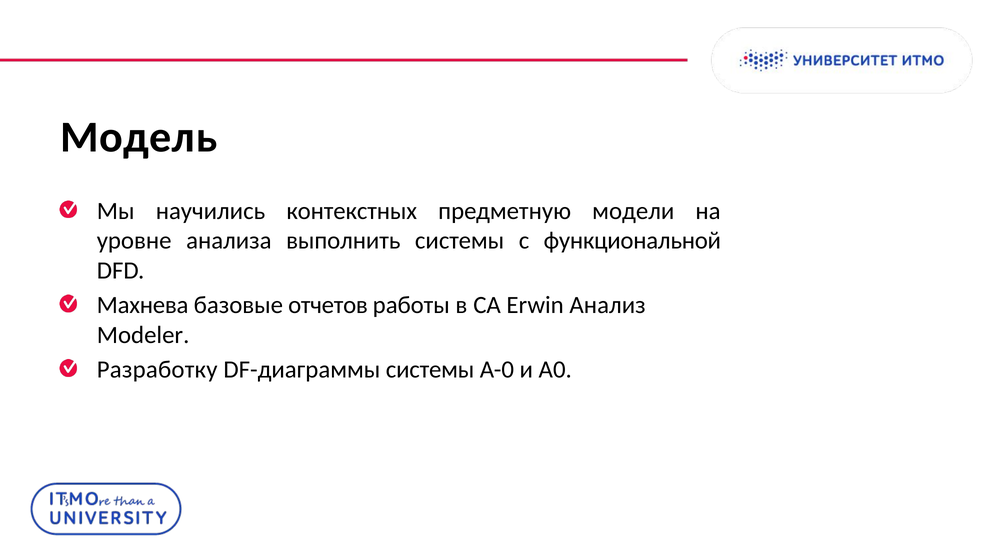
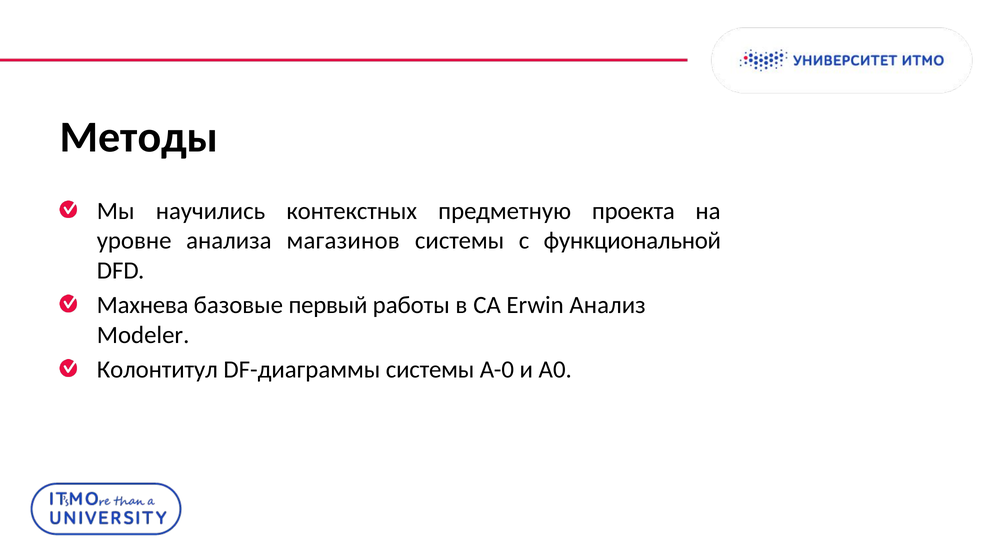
Модель: Модель -> Методы
модели: модели -> проекта
выполнить: выполнить -> магазинов
отчетов: отчетов -> первый
Разработку at (157, 370): Разработку -> Колонтитул
